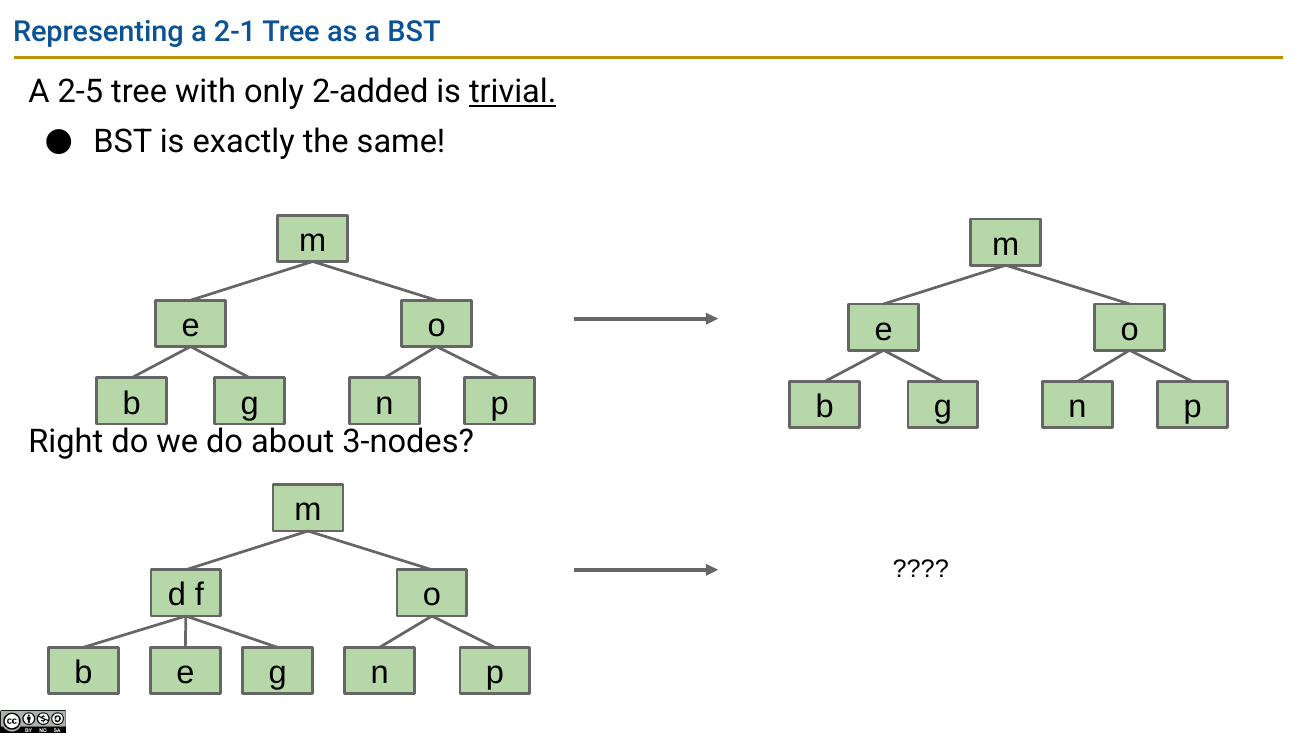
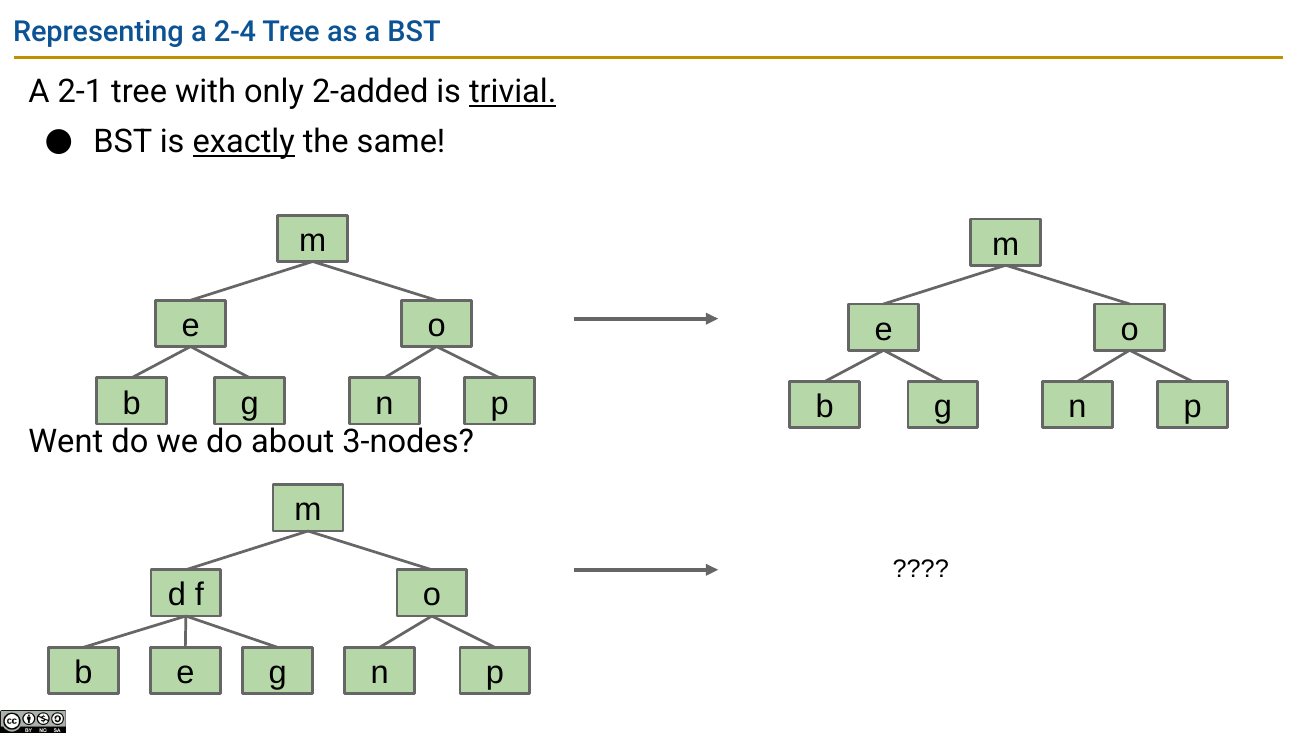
2-1: 2-1 -> 2-4
2-5: 2-5 -> 2-1
exactly underline: none -> present
Right: Right -> Went
